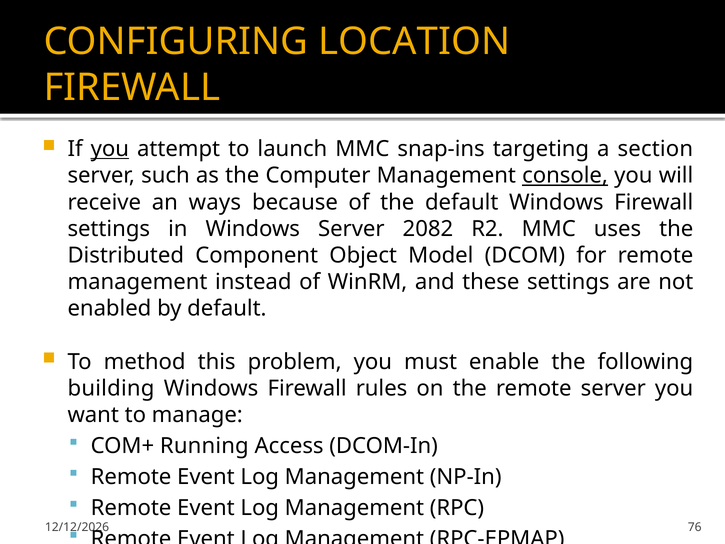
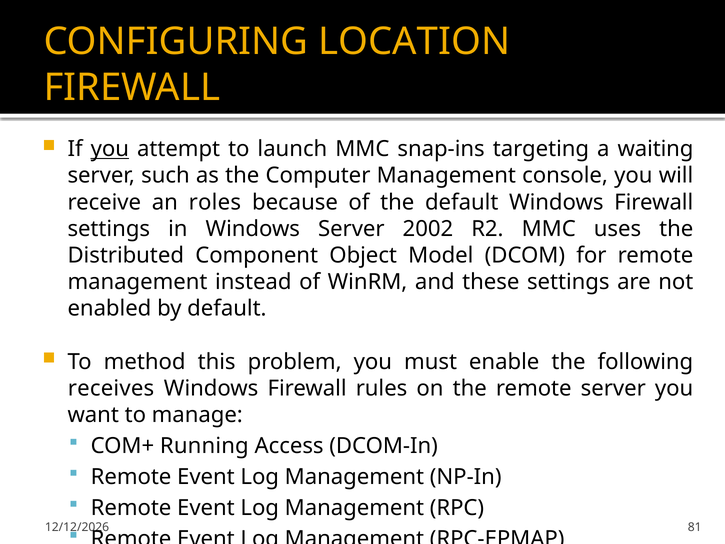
section: section -> waiting
console underline: present -> none
ways: ways -> roles
2082: 2082 -> 2002
building: building -> receives
76: 76 -> 81
